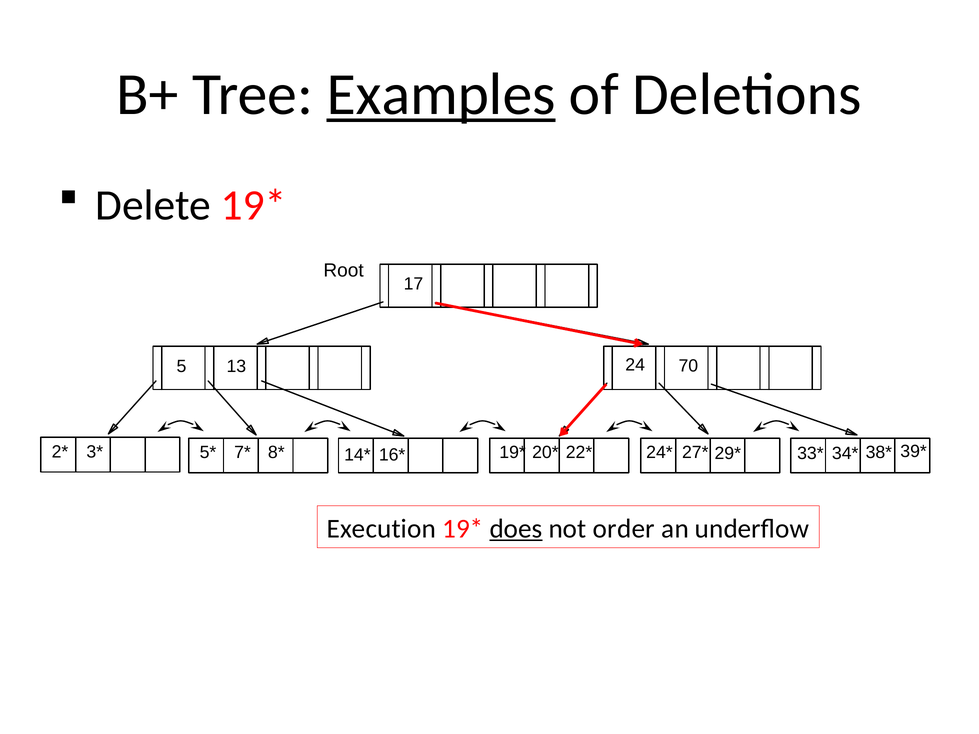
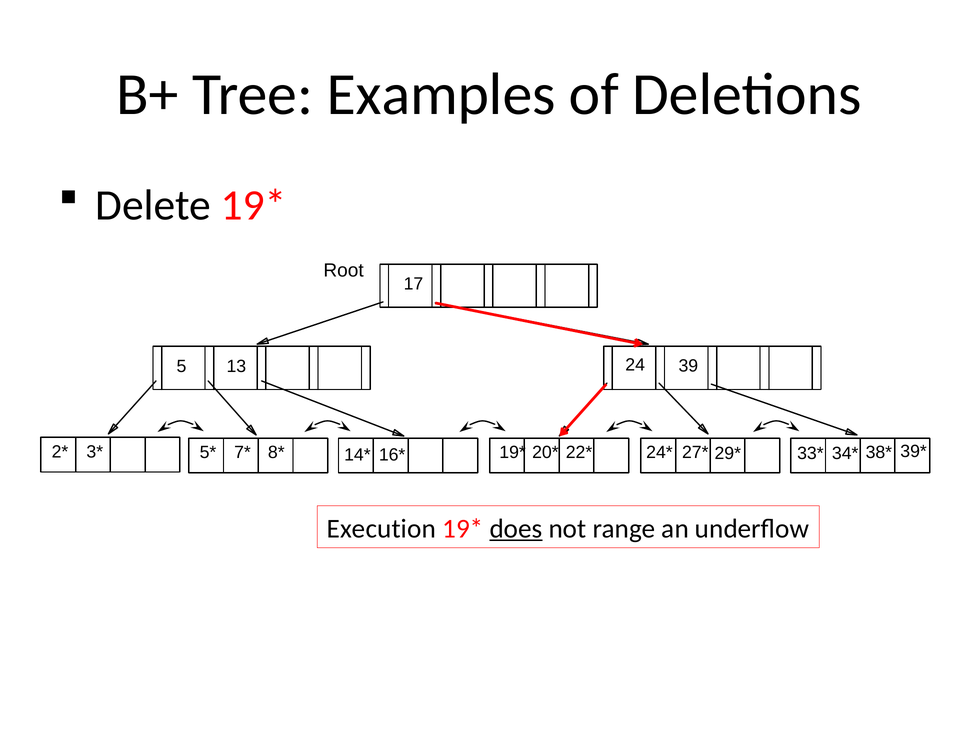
Examples underline: present -> none
70: 70 -> 39
order: order -> range
